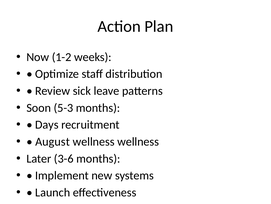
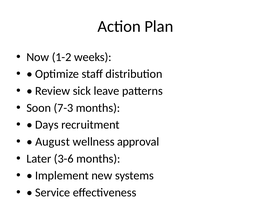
5-3: 5-3 -> 7-3
wellness wellness: wellness -> approval
Launch: Launch -> Service
